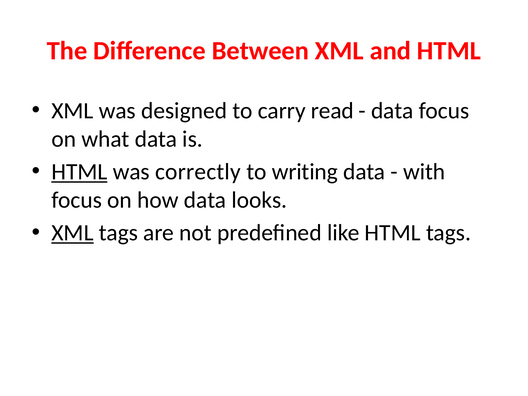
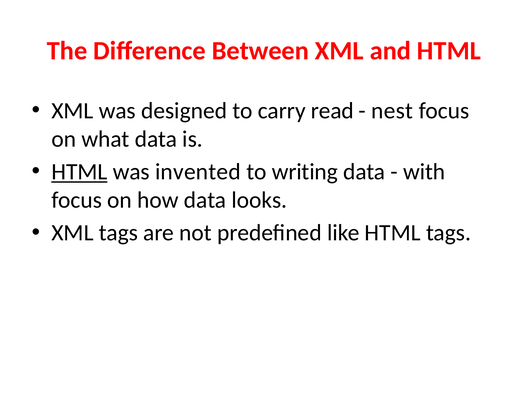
data at (392, 111): data -> nest
correctly: correctly -> invented
XML at (73, 233) underline: present -> none
